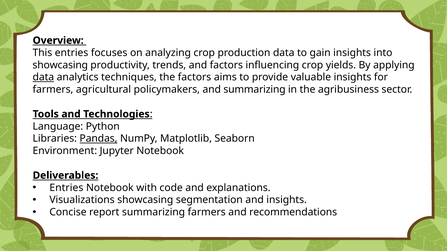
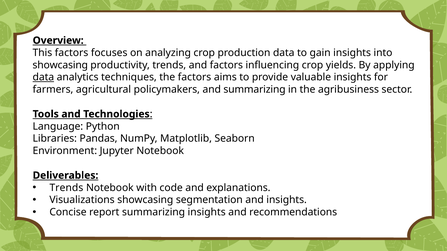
This entries: entries -> factors
Pandas underline: present -> none
Entries at (66, 188): Entries -> Trends
summarizing farmers: farmers -> insights
